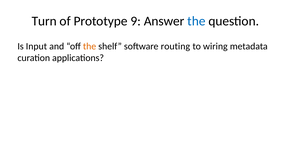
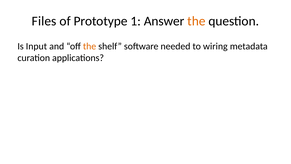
Turn: Turn -> Files
9: 9 -> 1
the at (196, 21) colour: blue -> orange
routing: routing -> needed
